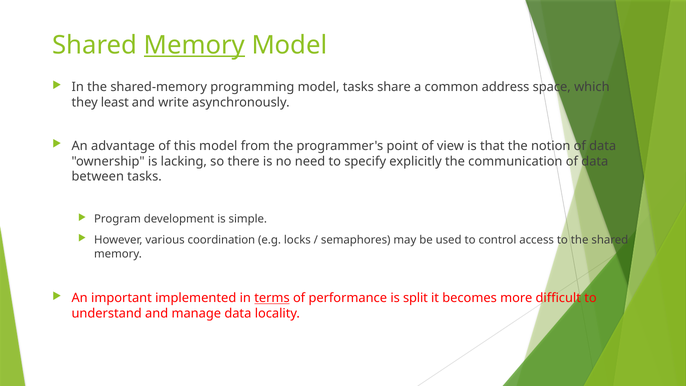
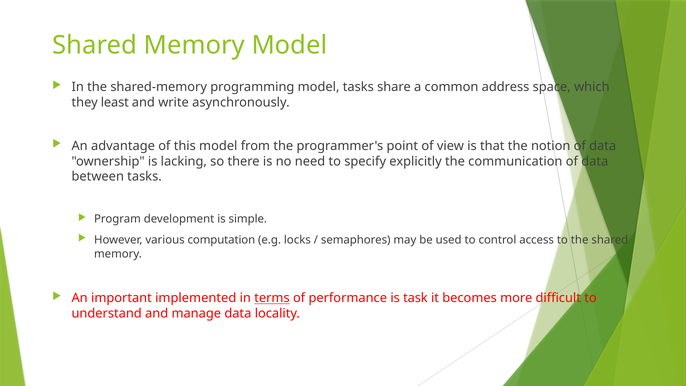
Memory at (194, 45) underline: present -> none
coordination: coordination -> computation
split: split -> task
